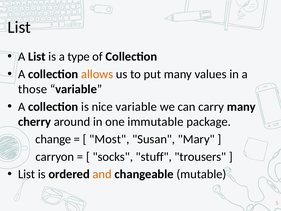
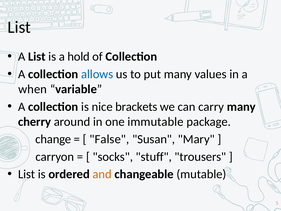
type: type -> hold
allows colour: orange -> blue
those: those -> when
nice variable: variable -> brackets
Most: Most -> False
